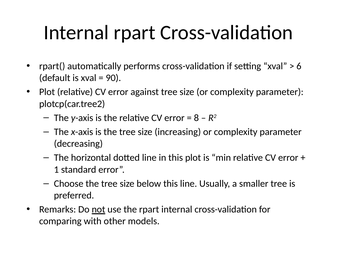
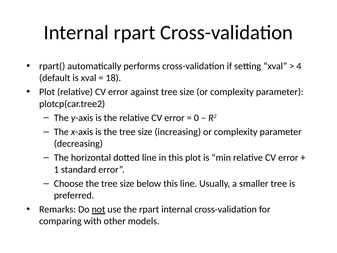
6: 6 -> 4
90: 90 -> 18
8: 8 -> 0
